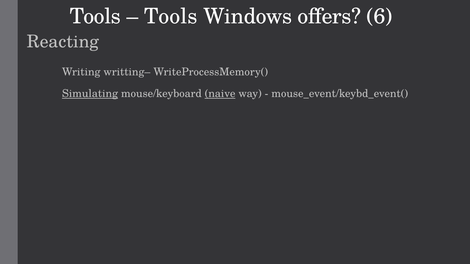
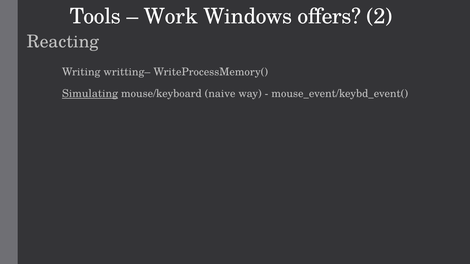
Tools at (171, 17): Tools -> Work
6: 6 -> 2
naive underline: present -> none
